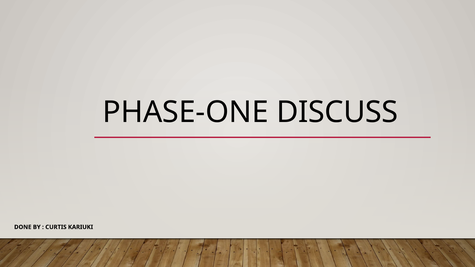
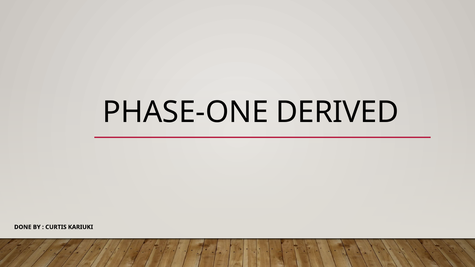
DISCUSS: DISCUSS -> DERIVED
